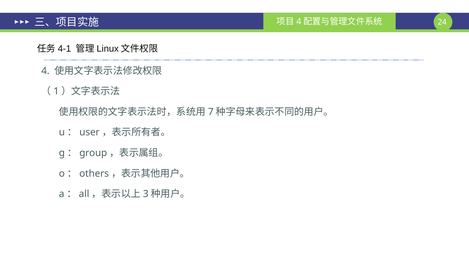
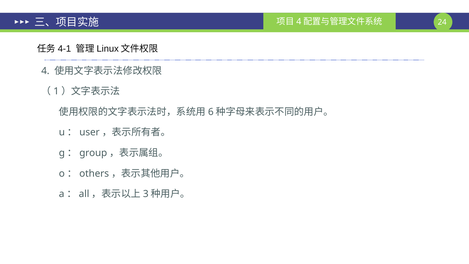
7: 7 -> 6
